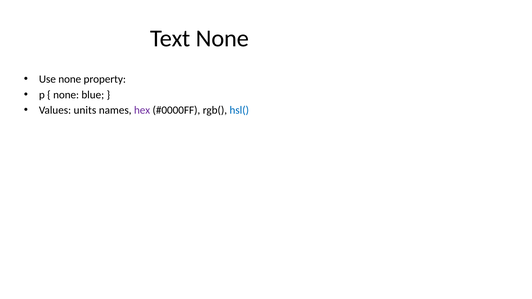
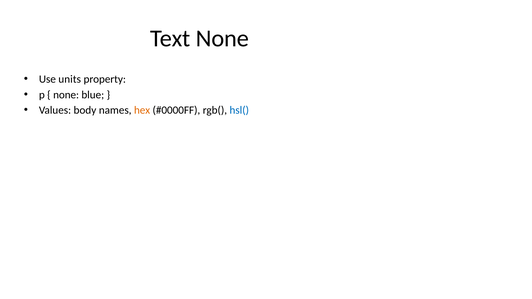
Use none: none -> units
units: units -> body
hex colour: purple -> orange
